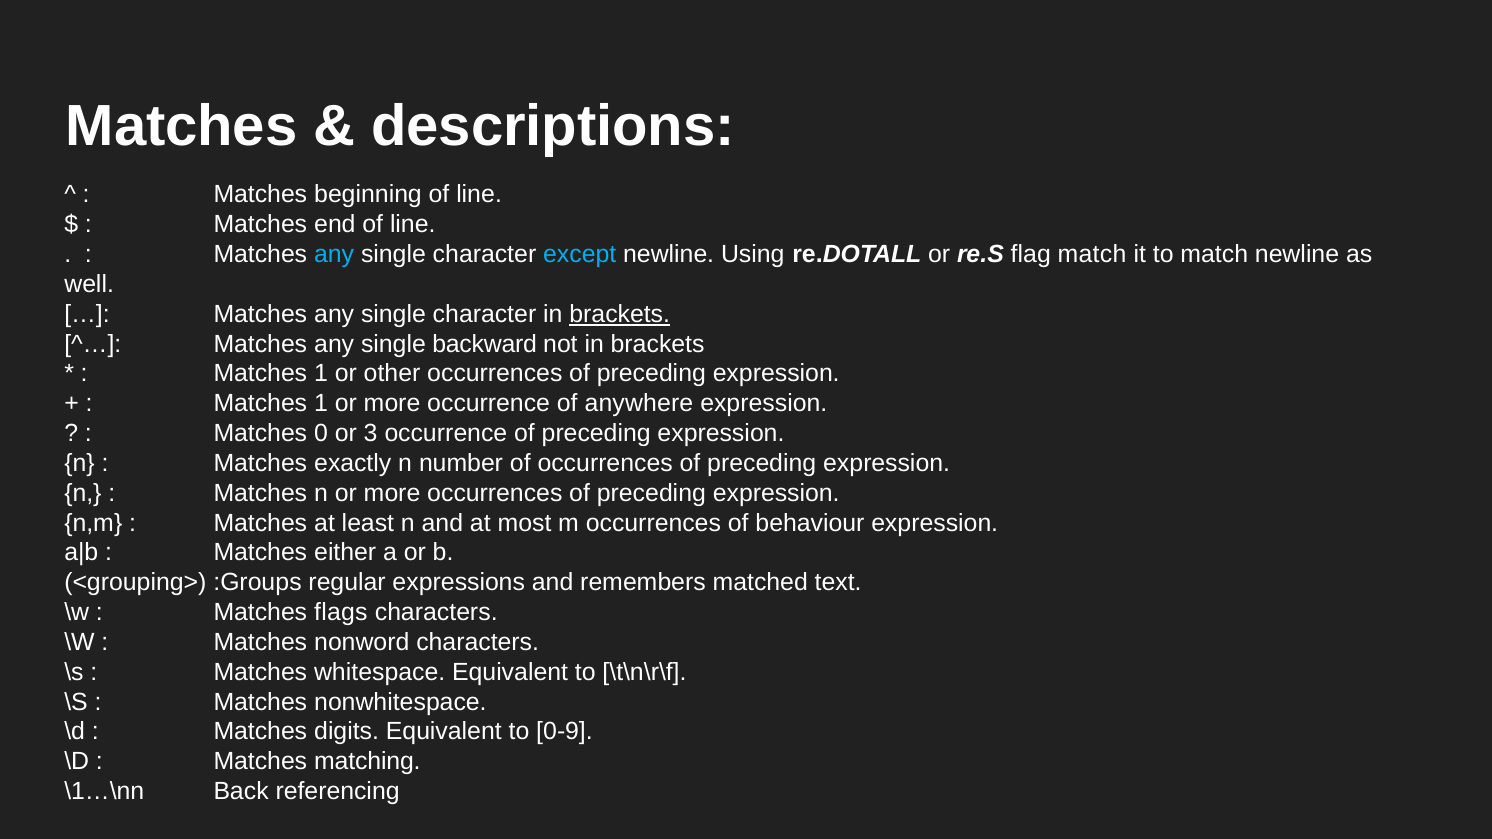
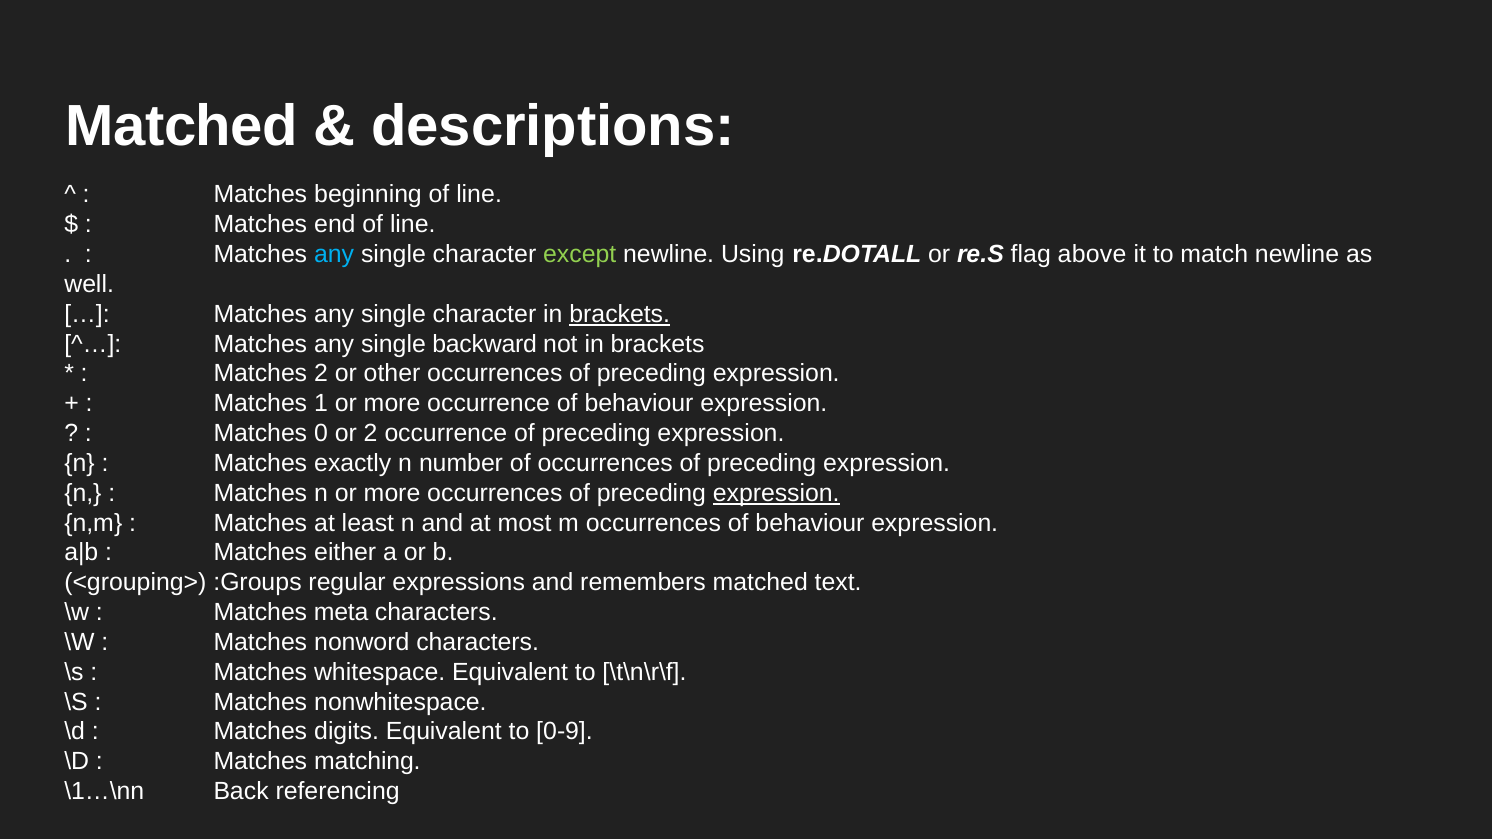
Matches at (182, 126): Matches -> Matched
except colour: light blue -> light green
flag match: match -> above
1 at (321, 374): 1 -> 2
occurrence of anywhere: anywhere -> behaviour
or 3: 3 -> 2
expression at (776, 493) underline: none -> present
flags: flags -> meta
